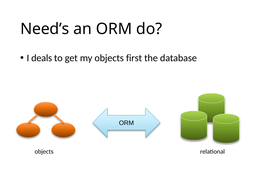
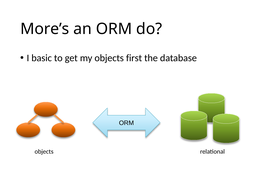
Need’s: Need’s -> More’s
deals: deals -> basic
